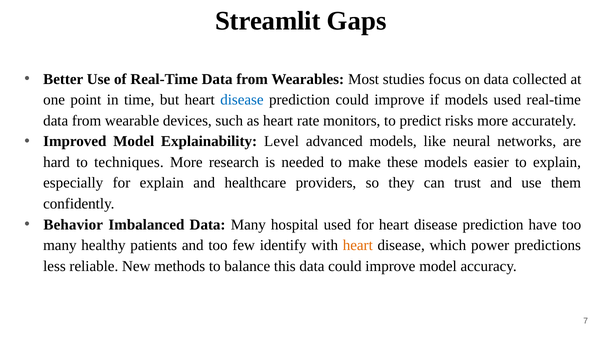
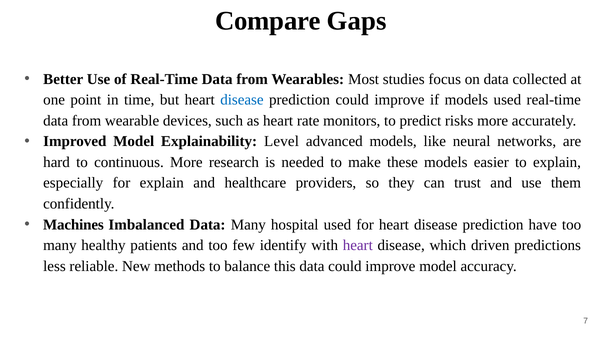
Streamlit: Streamlit -> Compare
techniques: techniques -> continuous
Behavior: Behavior -> Machines
heart at (358, 245) colour: orange -> purple
power: power -> driven
